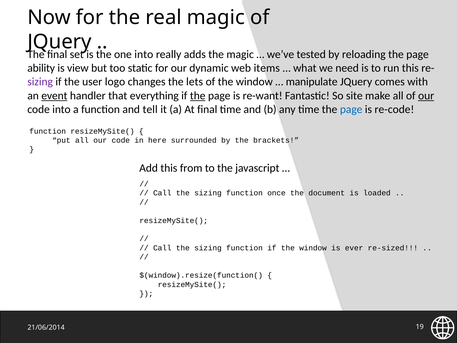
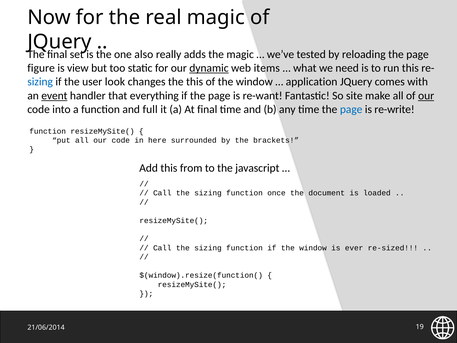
one into: into -> also
ability: ability -> figure
dynamic underline: none -> present
sizing at (40, 82) colour: purple -> blue
logo: logo -> look
the lets: lets -> this
manipulate: manipulate -> application
the at (198, 96) underline: present -> none
tell: tell -> full
re-code: re-code -> re-write
